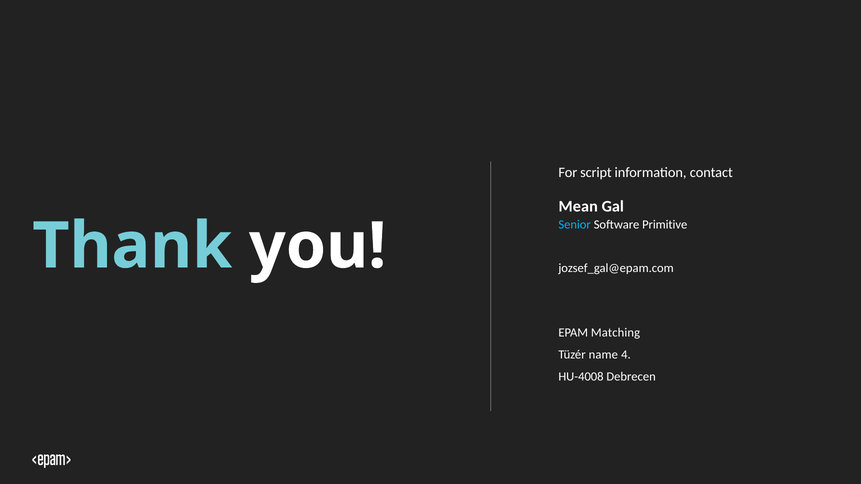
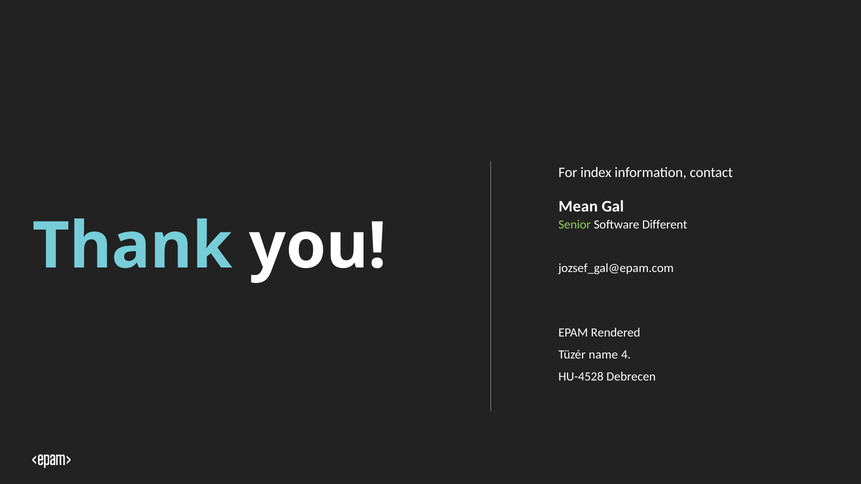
script: script -> index
Senior colour: light blue -> light green
Primitive: Primitive -> Different
Matching: Matching -> Rendered
HU-4008: HU-4008 -> HU-4528
